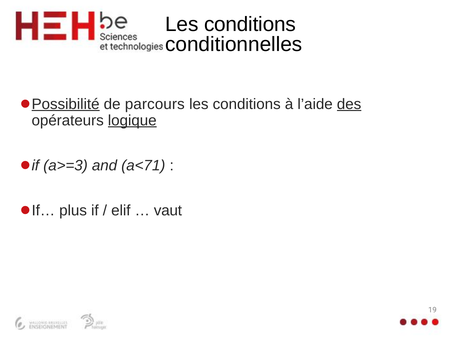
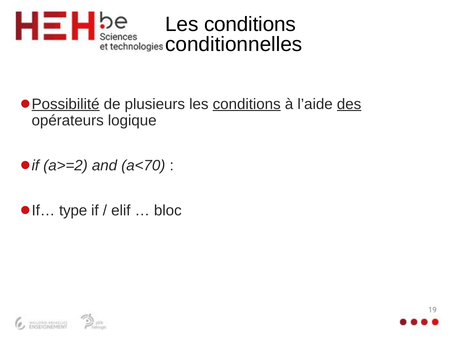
parcours: parcours -> plusieurs
conditions at (247, 104) underline: none -> present
logique underline: present -> none
a>=3: a>=3 -> a>=2
a<71: a<71 -> a<70
plus: plus -> type
vaut: vaut -> bloc
